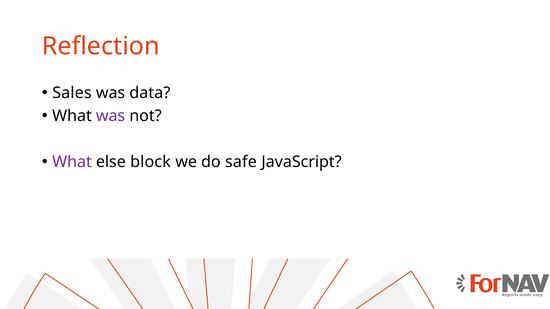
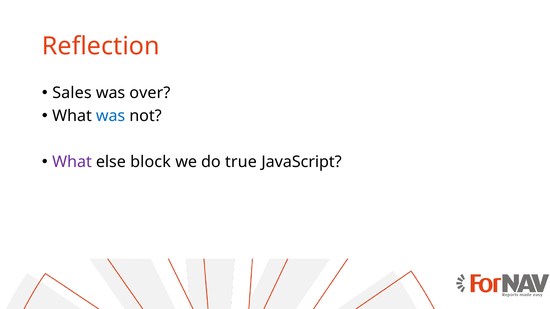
data: data -> over
was at (111, 116) colour: purple -> blue
safe: safe -> true
